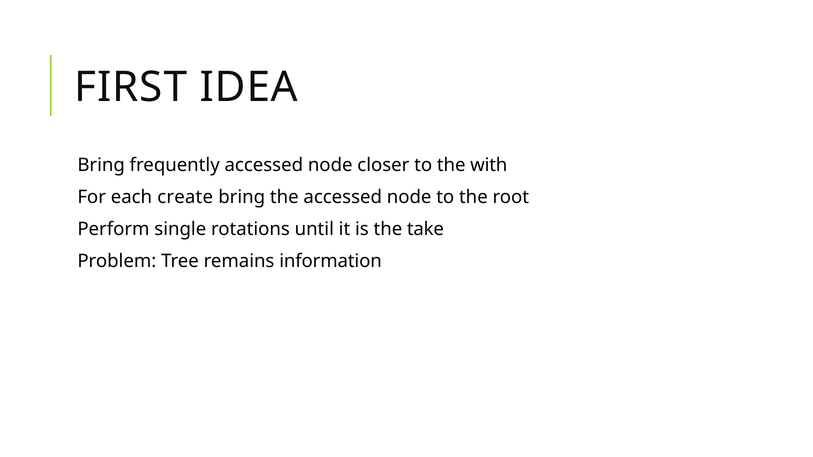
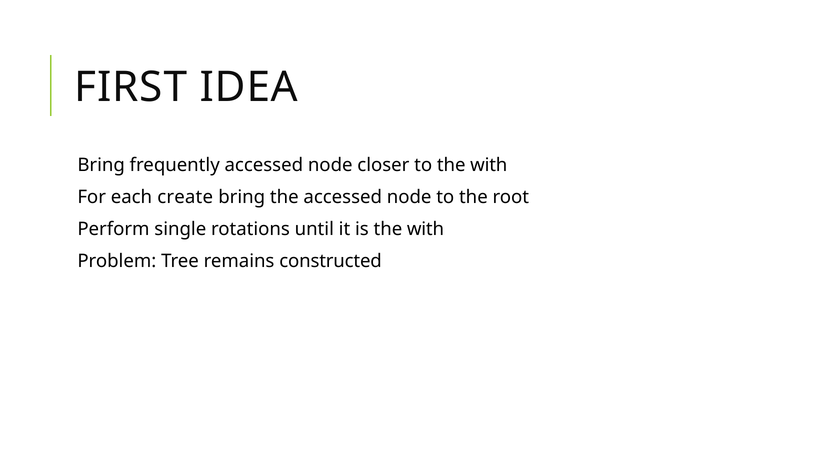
is the take: take -> with
information: information -> constructed
